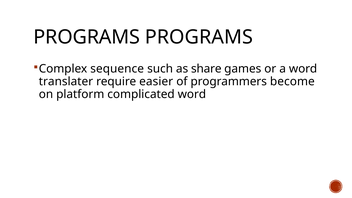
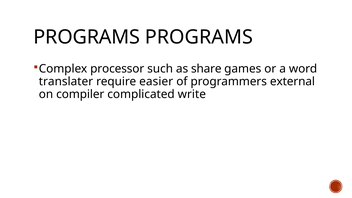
sequence: sequence -> processor
become: become -> external
platform: platform -> compiler
complicated word: word -> write
